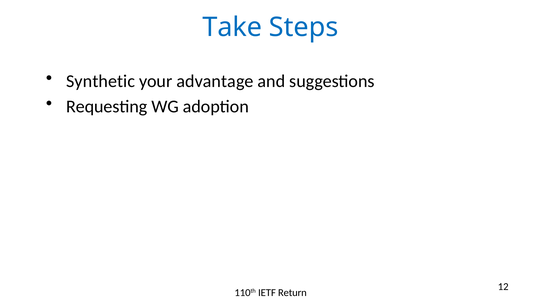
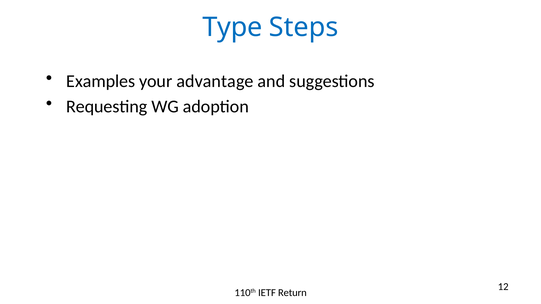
Take: Take -> Type
Synthetic: Synthetic -> Examples
